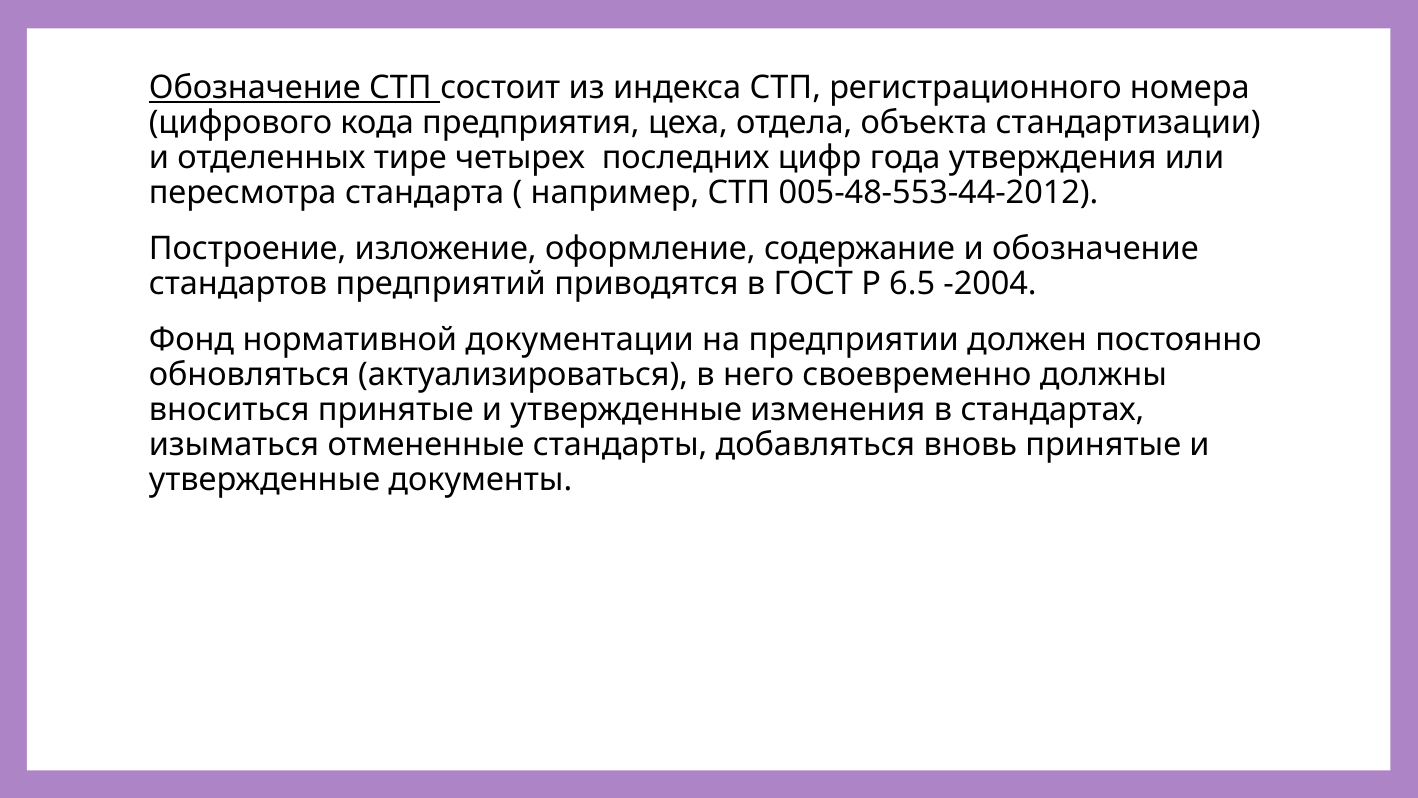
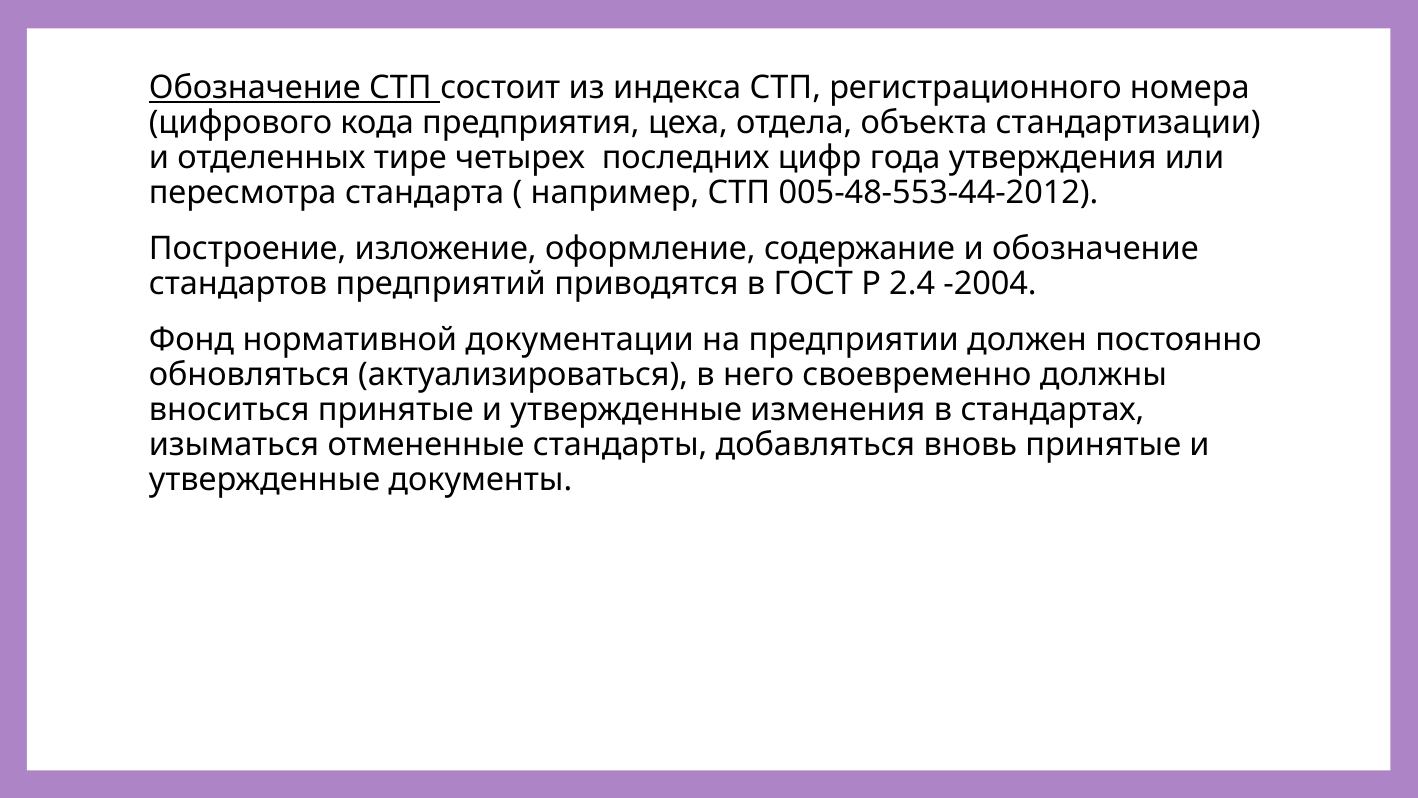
6.5: 6.5 -> 2.4
